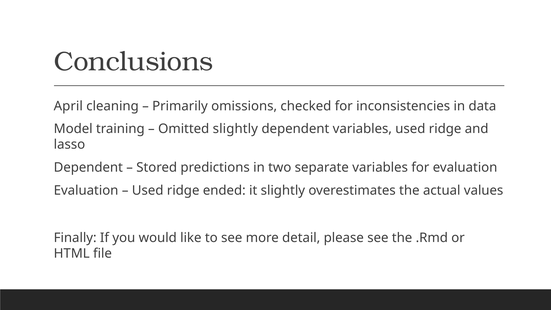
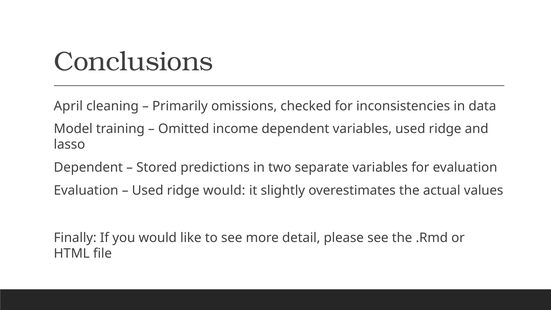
Omitted slightly: slightly -> income
ridge ended: ended -> would
